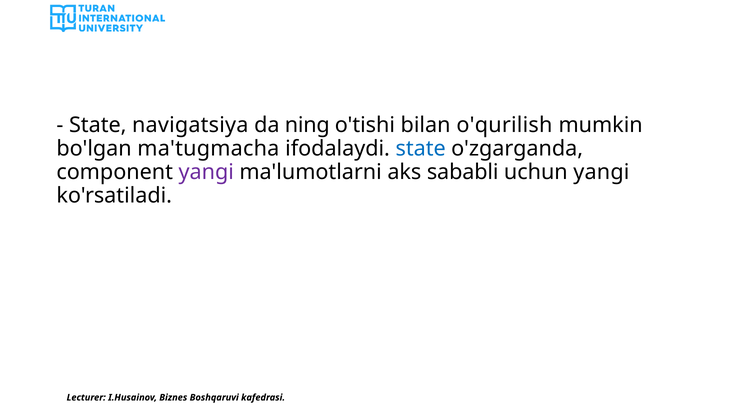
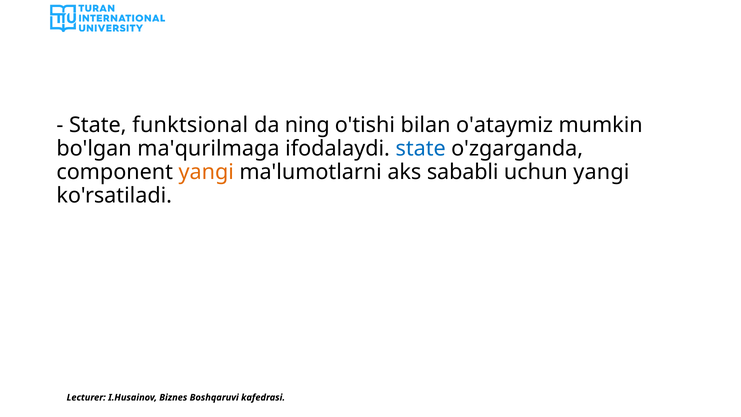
navigatsiya: navigatsiya -> funktsional
o'qurilish: o'qurilish -> o'ataymiz
ma'tugmacha: ma'tugmacha -> ma'qurilmaga
yangi at (206, 172) colour: purple -> orange
